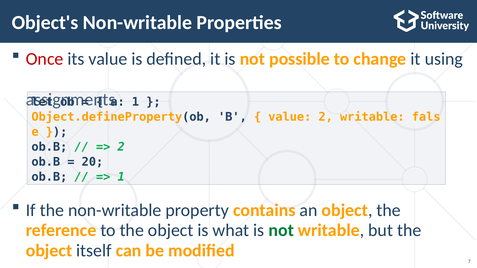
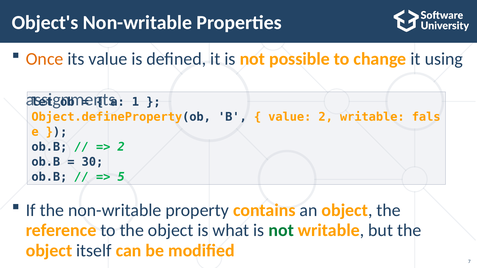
Once colour: red -> orange
20: 20 -> 30
1 at (121, 177): 1 -> 5
